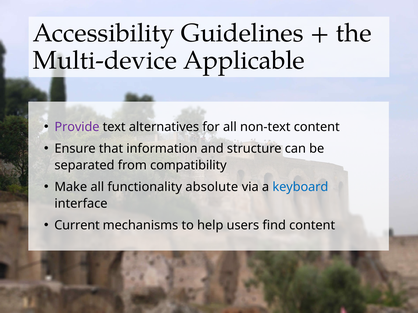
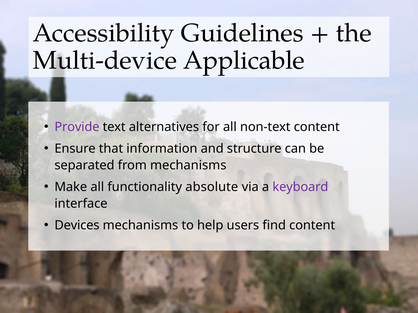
from compatibility: compatibility -> mechanisms
keyboard colour: blue -> purple
Current: Current -> Devices
